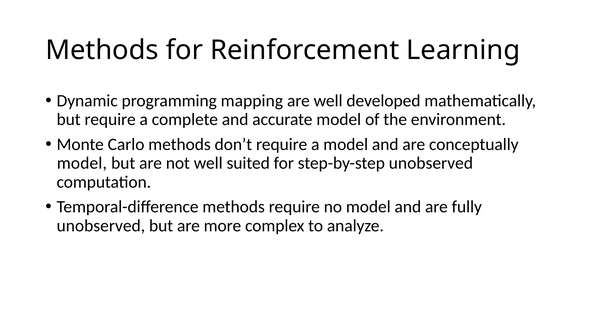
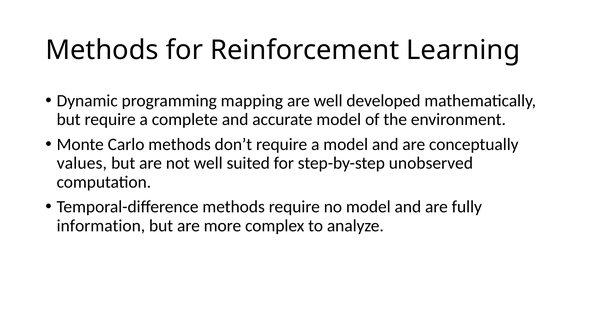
model at (82, 163): model -> values
unobserved at (101, 226): unobserved -> information
